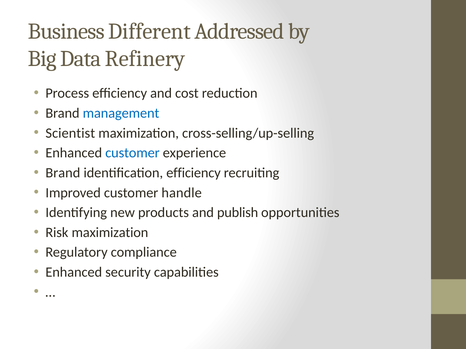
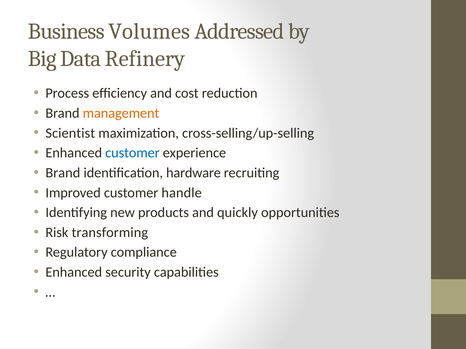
Different: Different -> Volumes
management colour: blue -> orange
identification efficiency: efficiency -> hardware
publish: publish -> quickly
Risk maximization: maximization -> transforming
